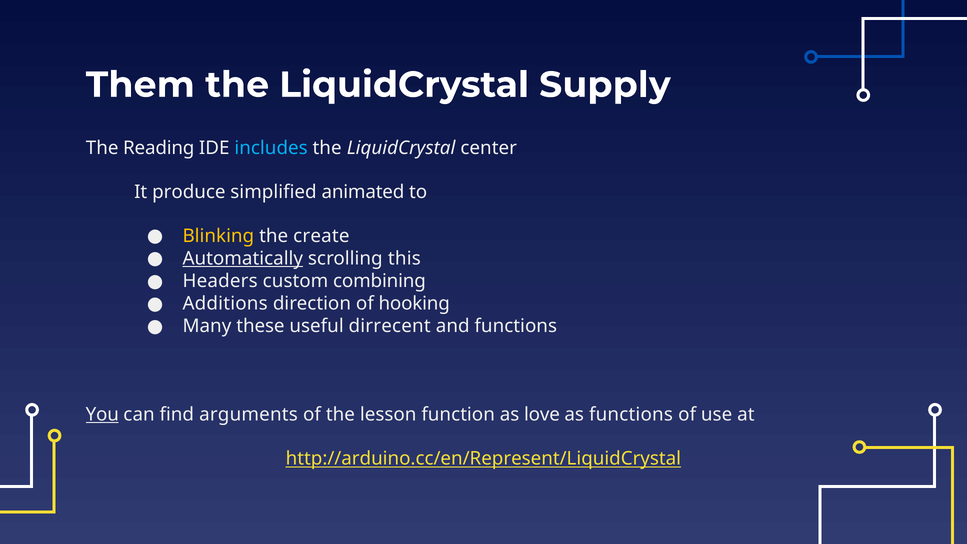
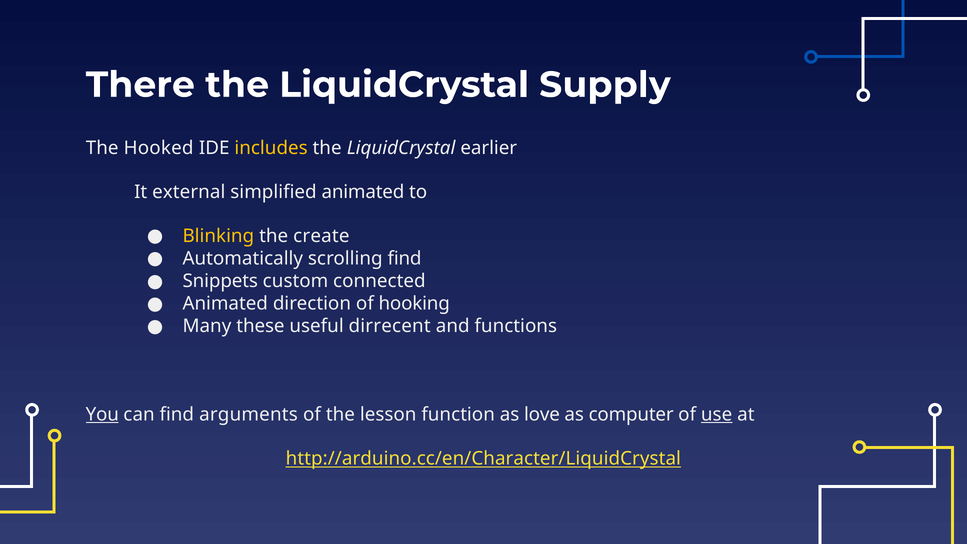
Them: Them -> There
Reading: Reading -> Hooked
includes colour: light blue -> yellow
center: center -> earlier
produce: produce -> external
Automatically underline: present -> none
scrolling this: this -> find
Headers: Headers -> Snippets
combining: combining -> connected
Additions at (225, 304): Additions -> Animated
as functions: functions -> computer
use underline: none -> present
http://arduino.cc/en/Represent/LiquidCrystal: http://arduino.cc/en/Represent/LiquidCrystal -> http://arduino.cc/en/Character/LiquidCrystal
